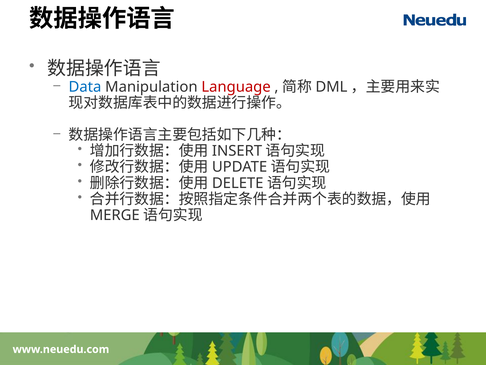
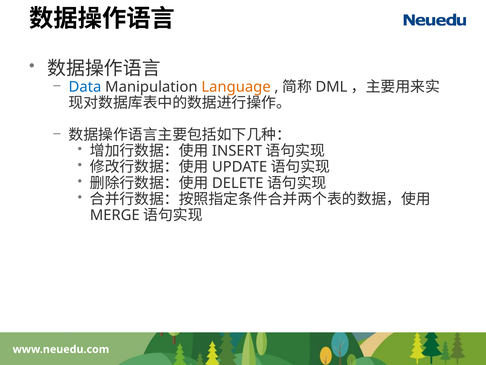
Language colour: red -> orange
